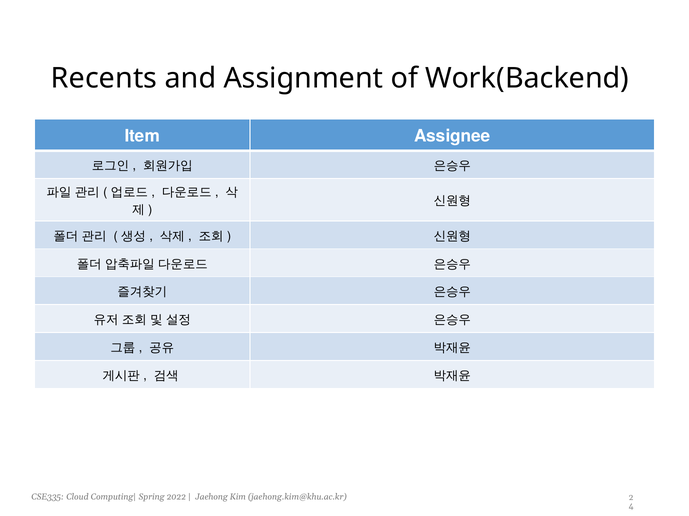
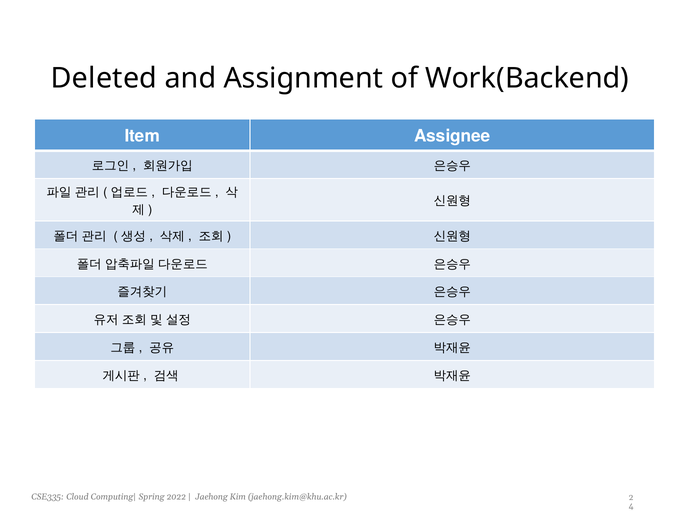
Recents: Recents -> Deleted
